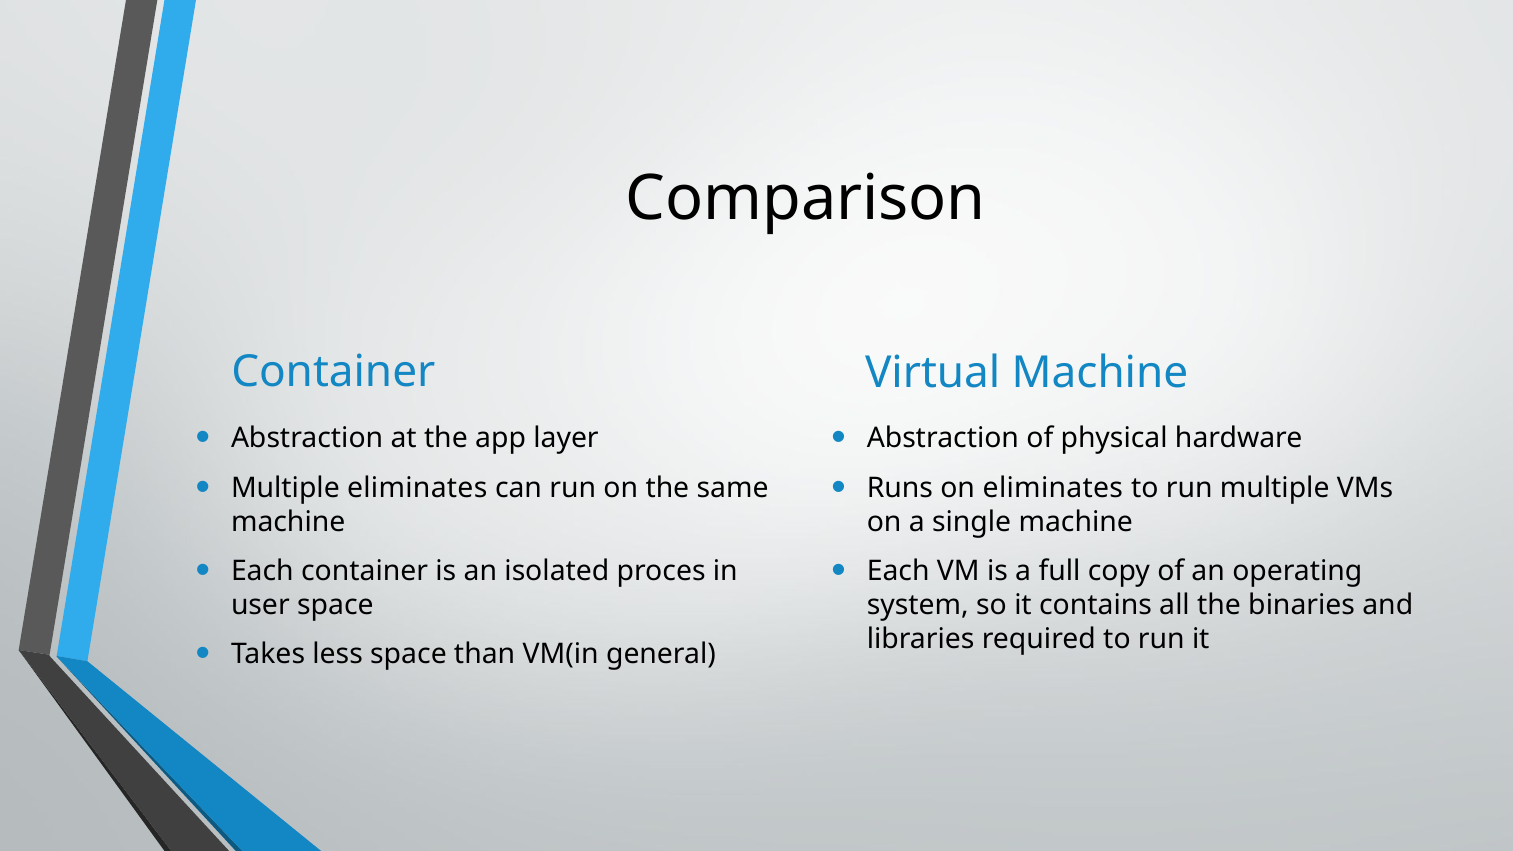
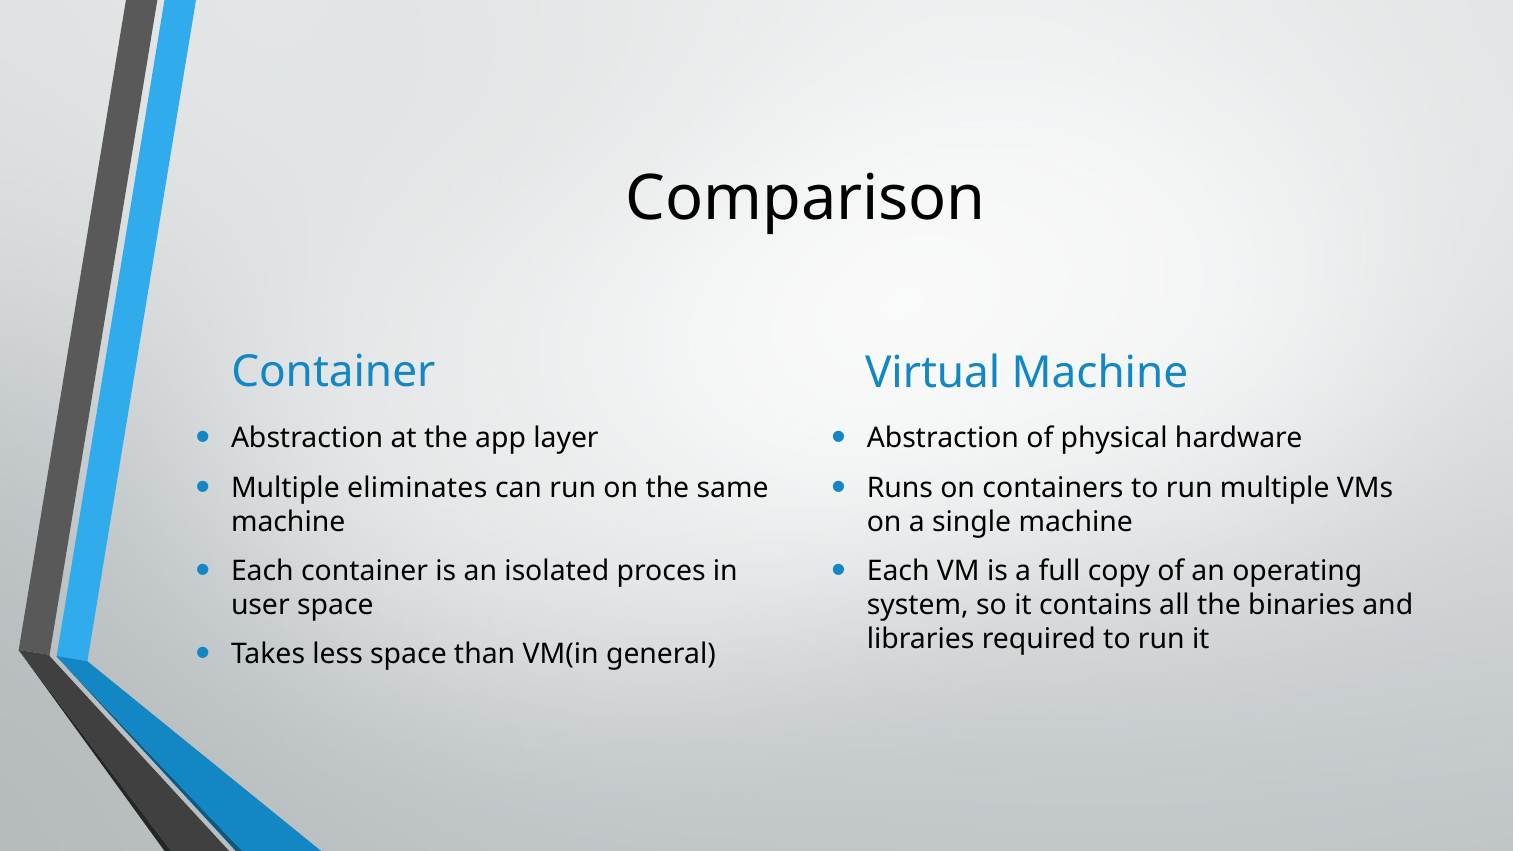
on eliminates: eliminates -> containers
